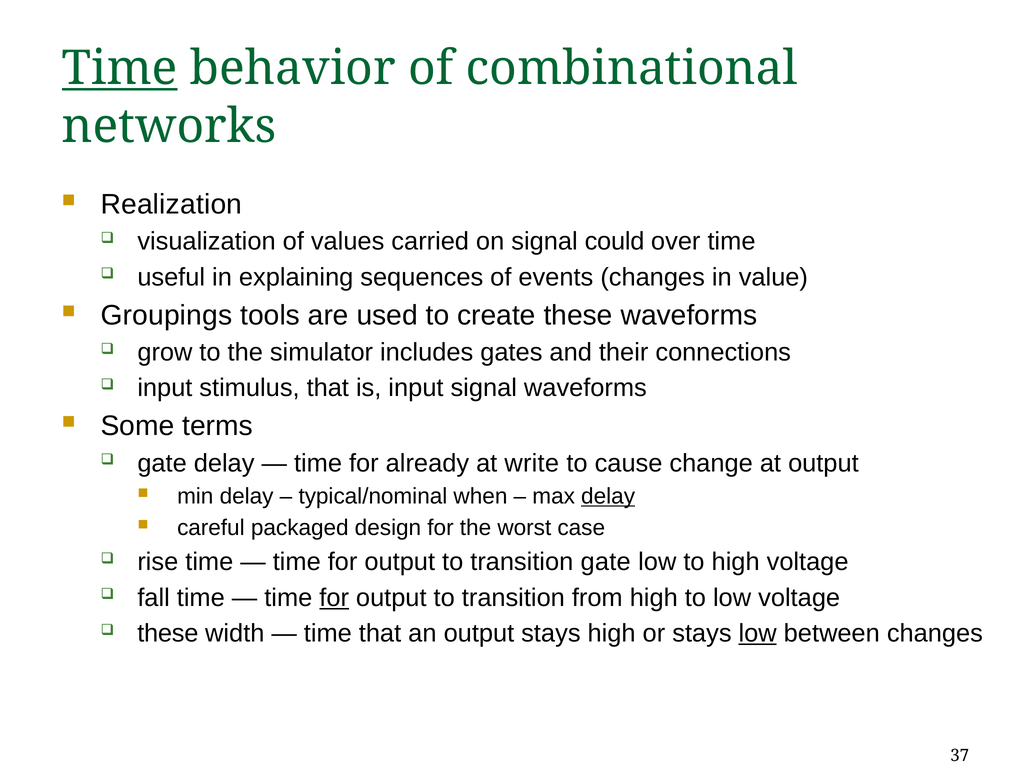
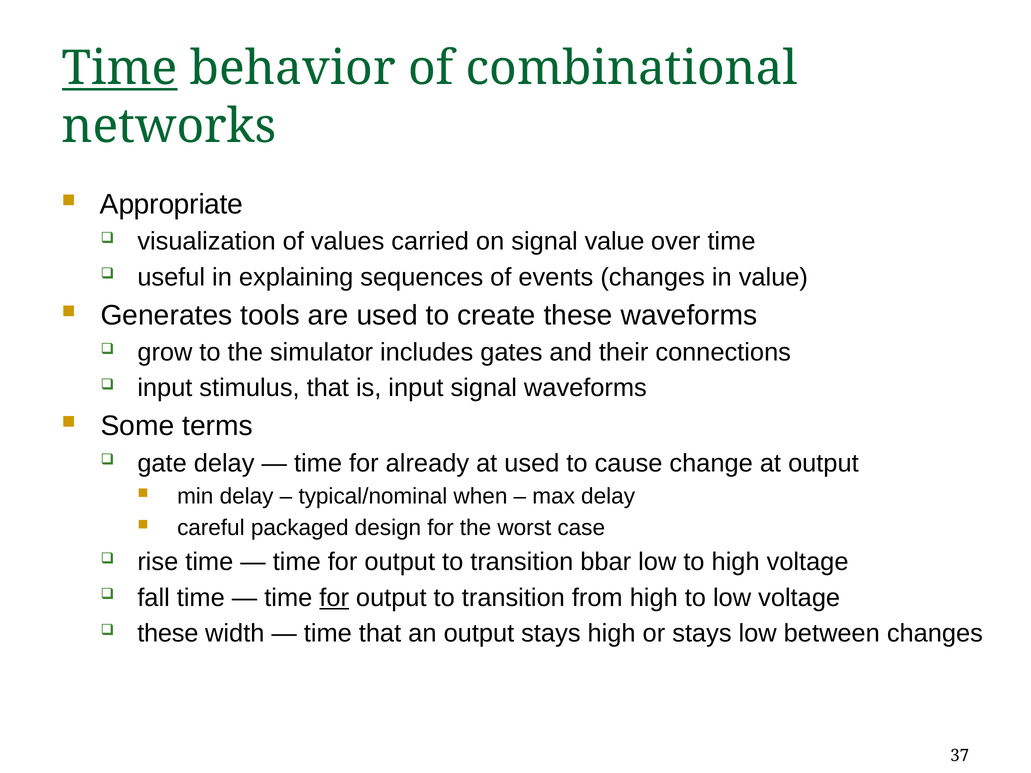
Realization: Realization -> Appropriate
signal could: could -> value
Groupings: Groupings -> Generates
at write: write -> used
delay at (608, 496) underline: present -> none
transition gate: gate -> bbar
low at (758, 633) underline: present -> none
